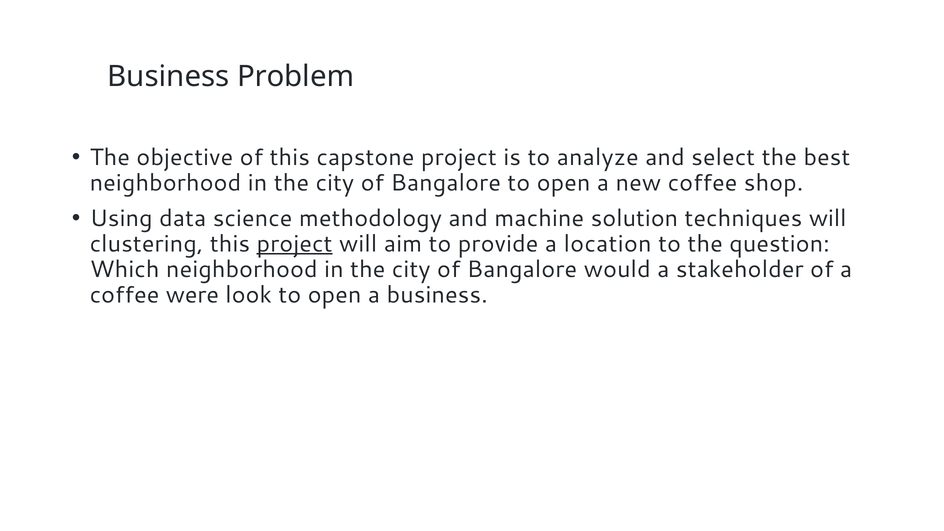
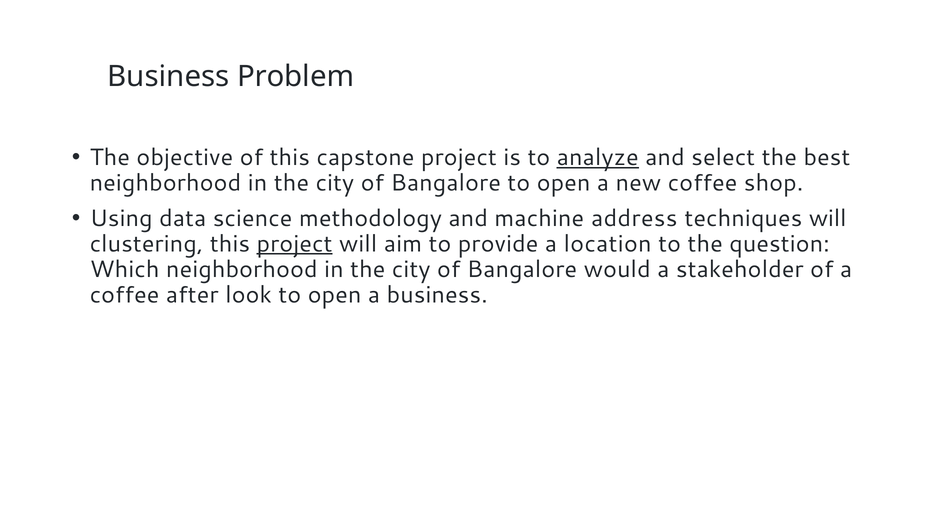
analyze underline: none -> present
solution: solution -> address
were: were -> after
